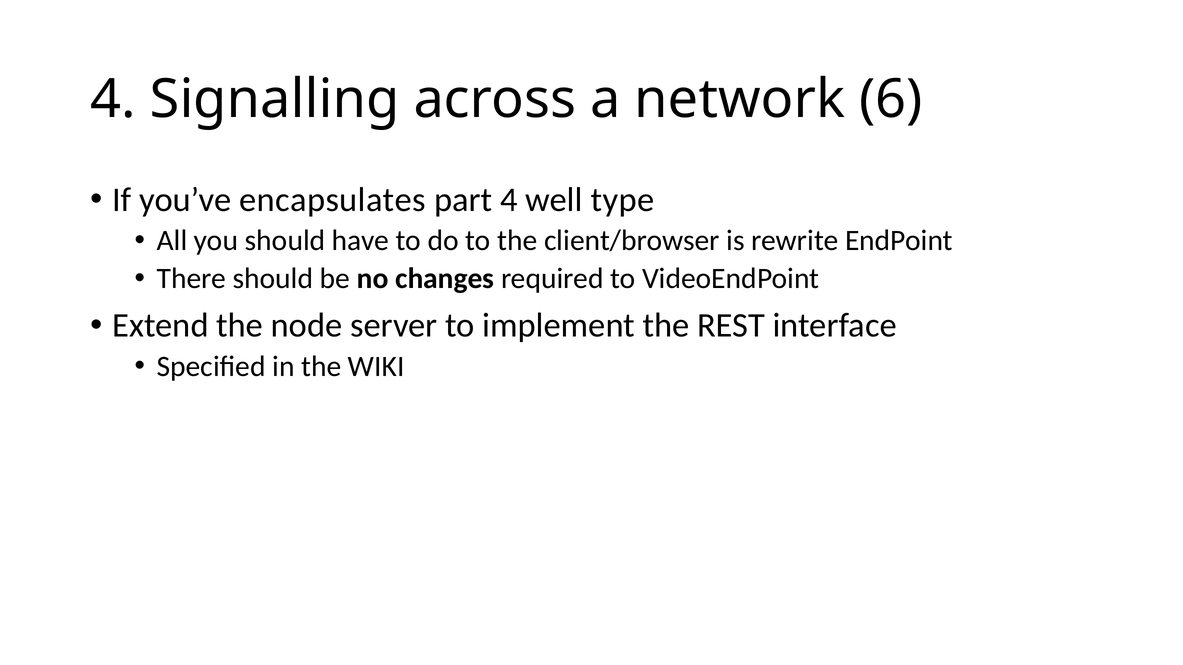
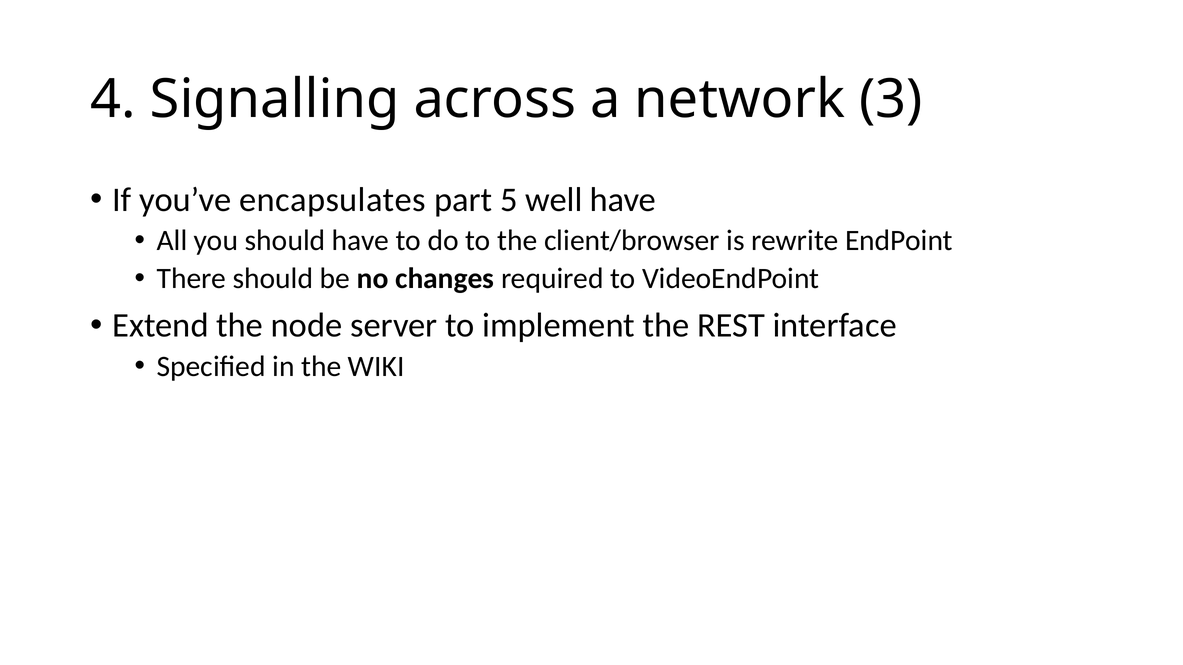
6: 6 -> 3
part 4: 4 -> 5
well type: type -> have
